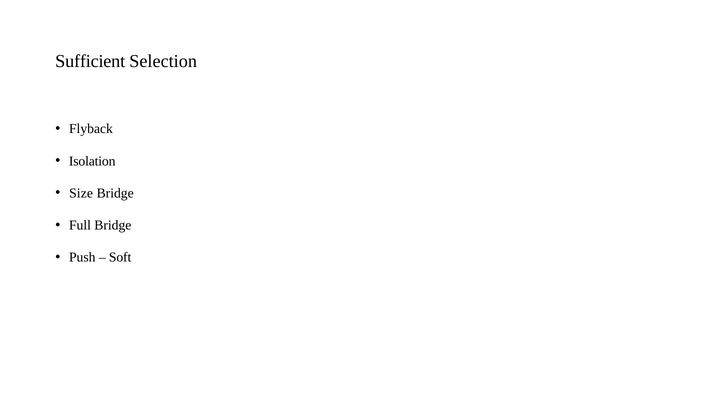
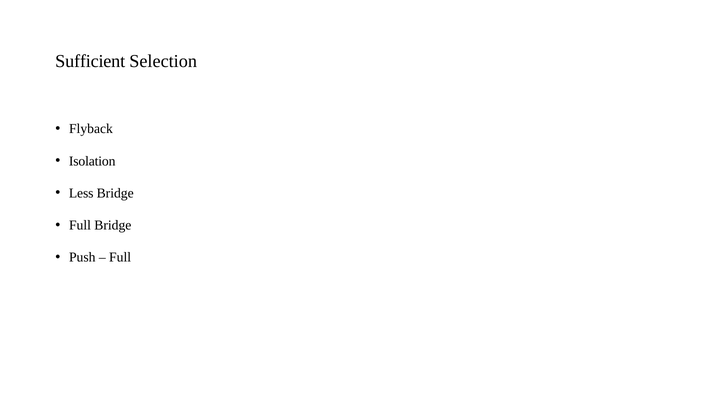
Size: Size -> Less
Soft at (120, 257): Soft -> Full
